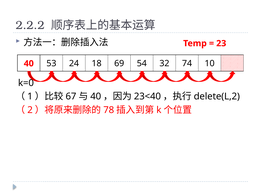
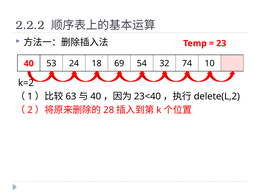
k=0: k=0 -> k=2
67: 67 -> 63
78: 78 -> 28
